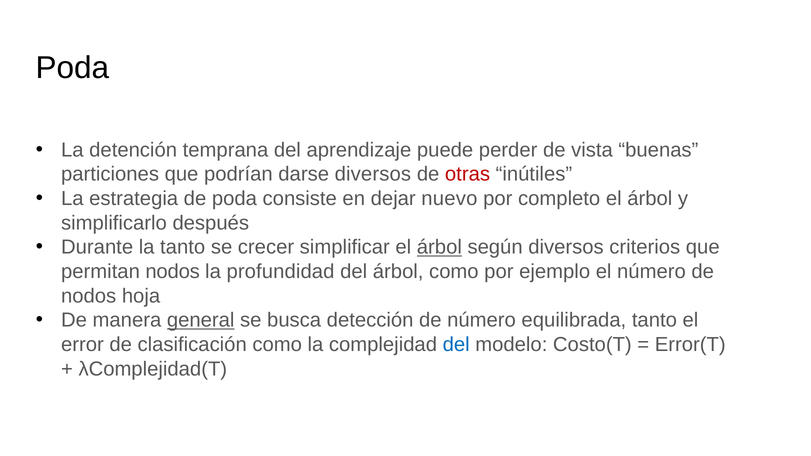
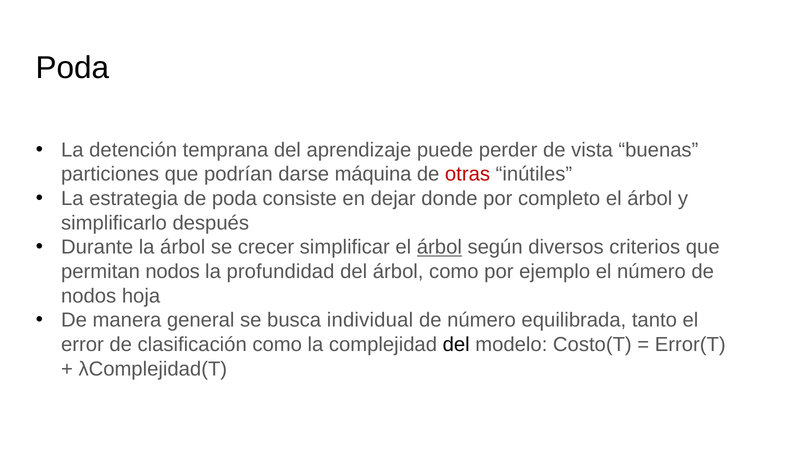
darse diversos: diversos -> máquina
nuevo: nuevo -> donde
la tanto: tanto -> árbol
general underline: present -> none
detección: detección -> individual
del at (456, 345) colour: blue -> black
